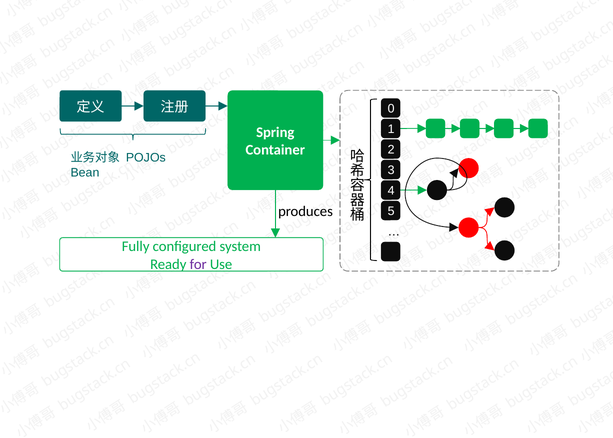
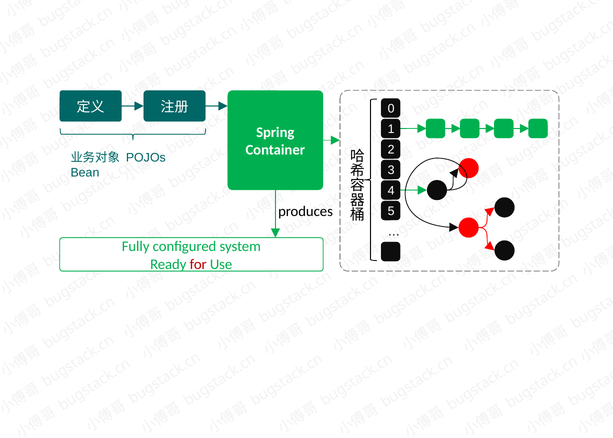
for colour: purple -> red
